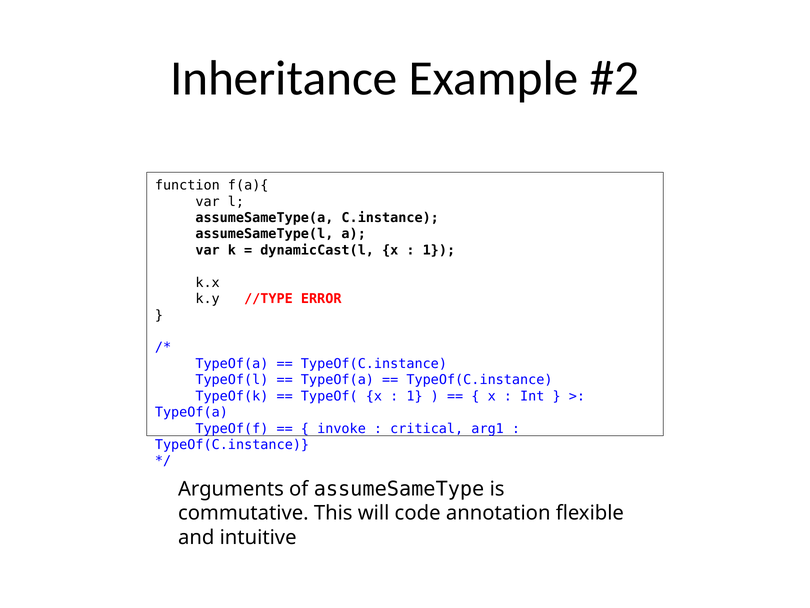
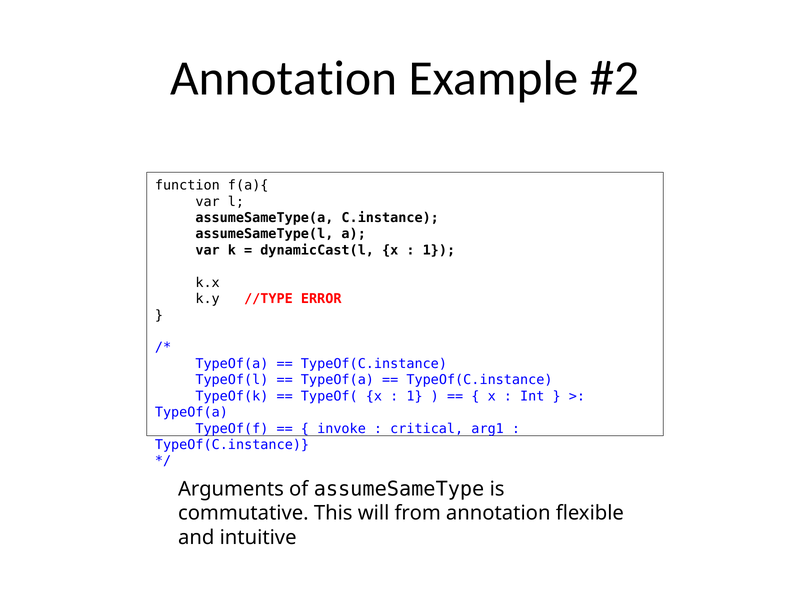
Inheritance at (284, 78): Inheritance -> Annotation
code: code -> from
